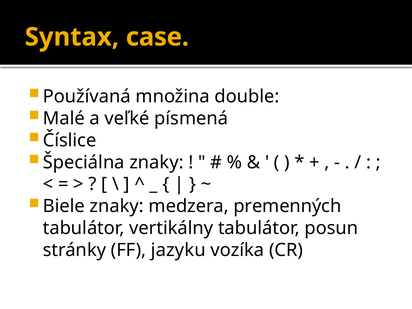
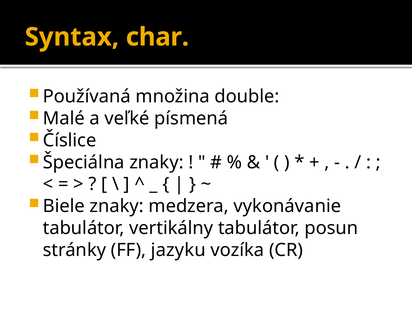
case: case -> char
premenných: premenných -> vykonávanie
